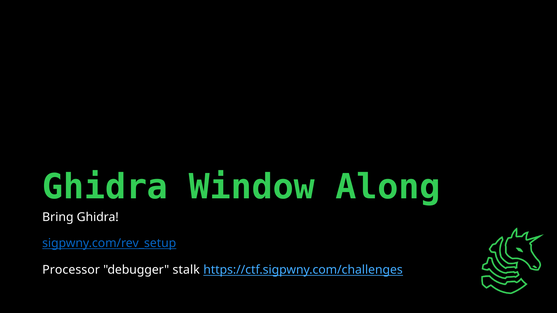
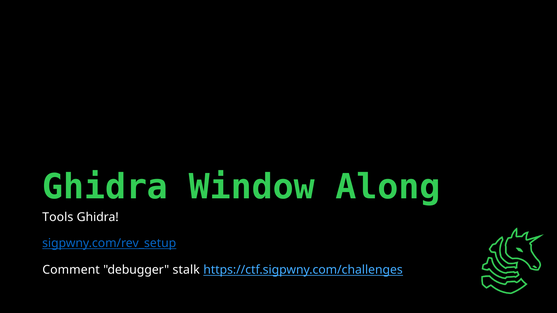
Bring: Bring -> Tools
Processor: Processor -> Comment
